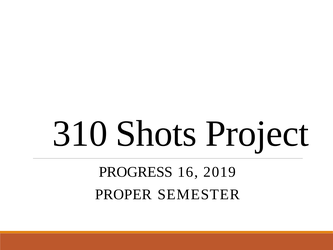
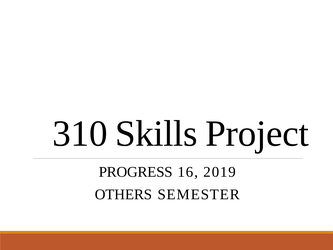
Shots: Shots -> Skills
PROPER: PROPER -> OTHERS
